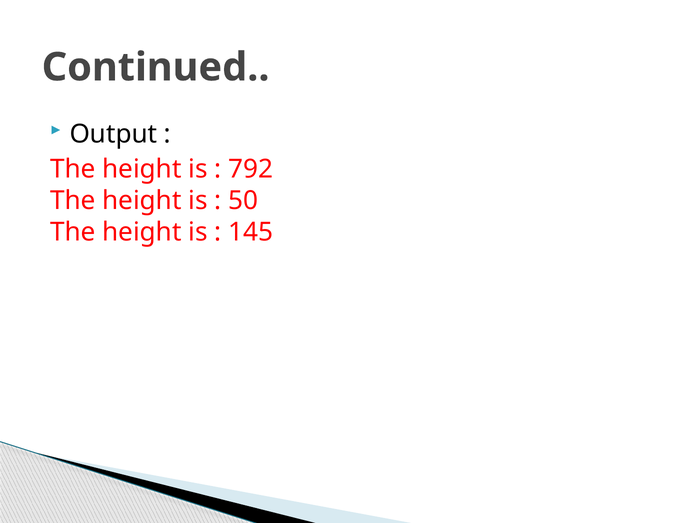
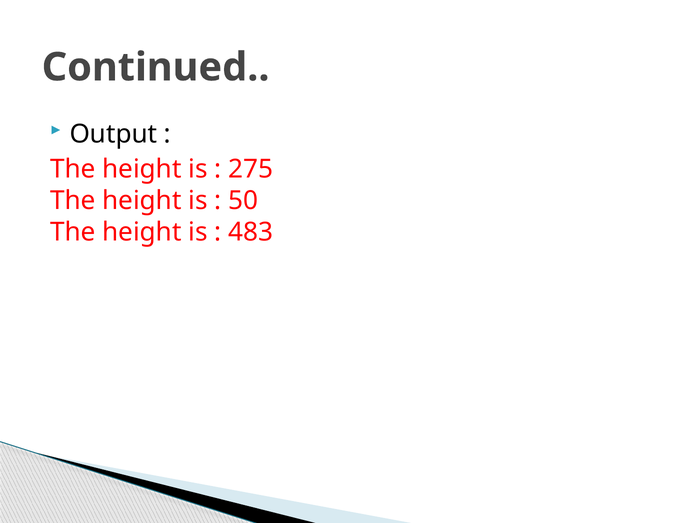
792: 792 -> 275
145: 145 -> 483
